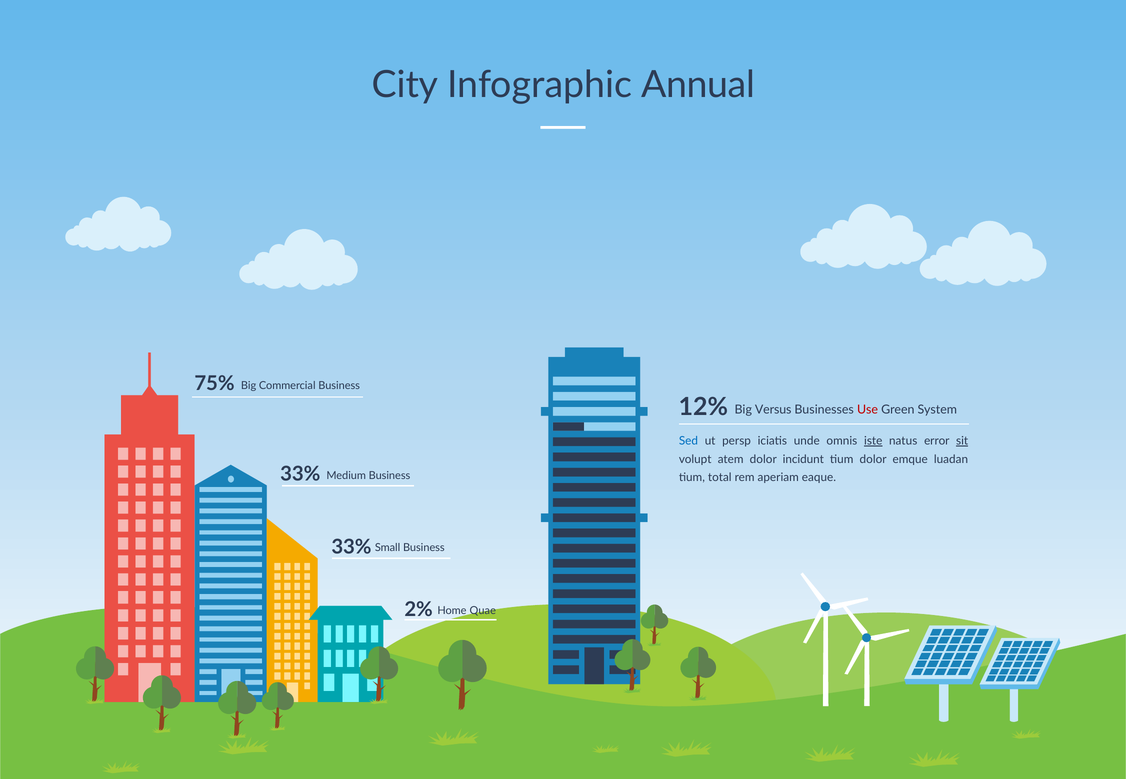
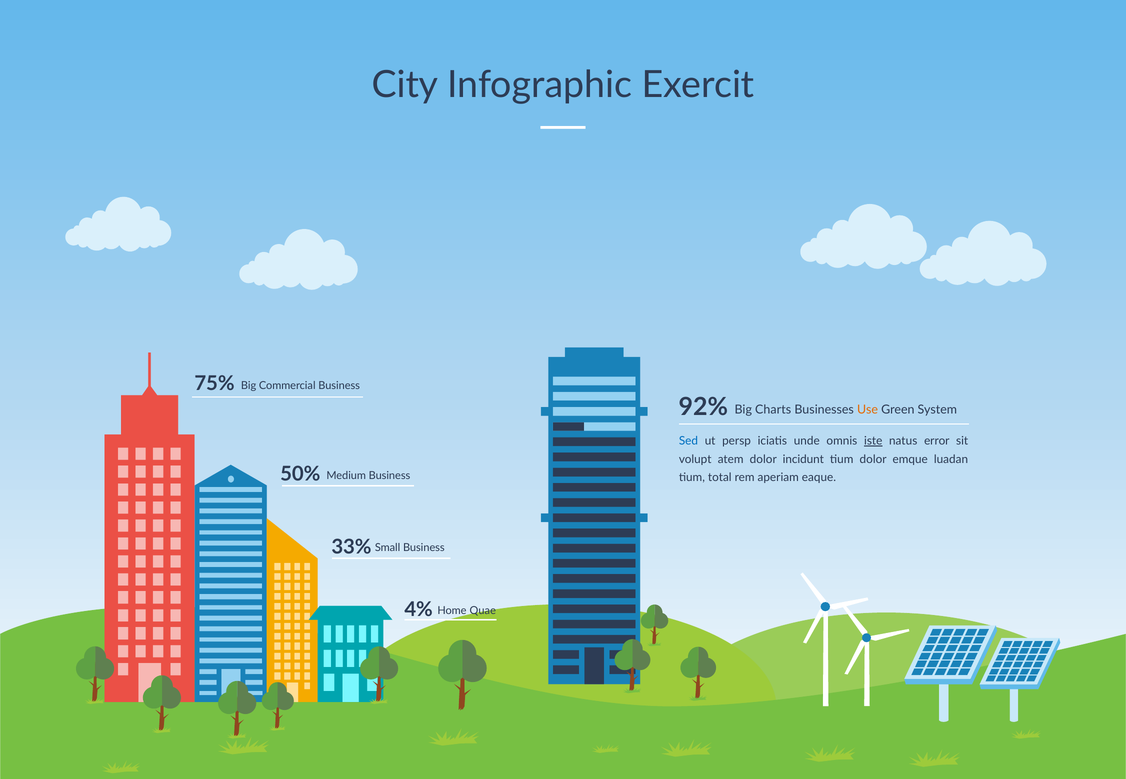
Annual: Annual -> Exercit
12%: 12% -> 92%
Versus: Versus -> Charts
Use colour: red -> orange
sit underline: present -> none
33% at (300, 474): 33% -> 50%
2%: 2% -> 4%
